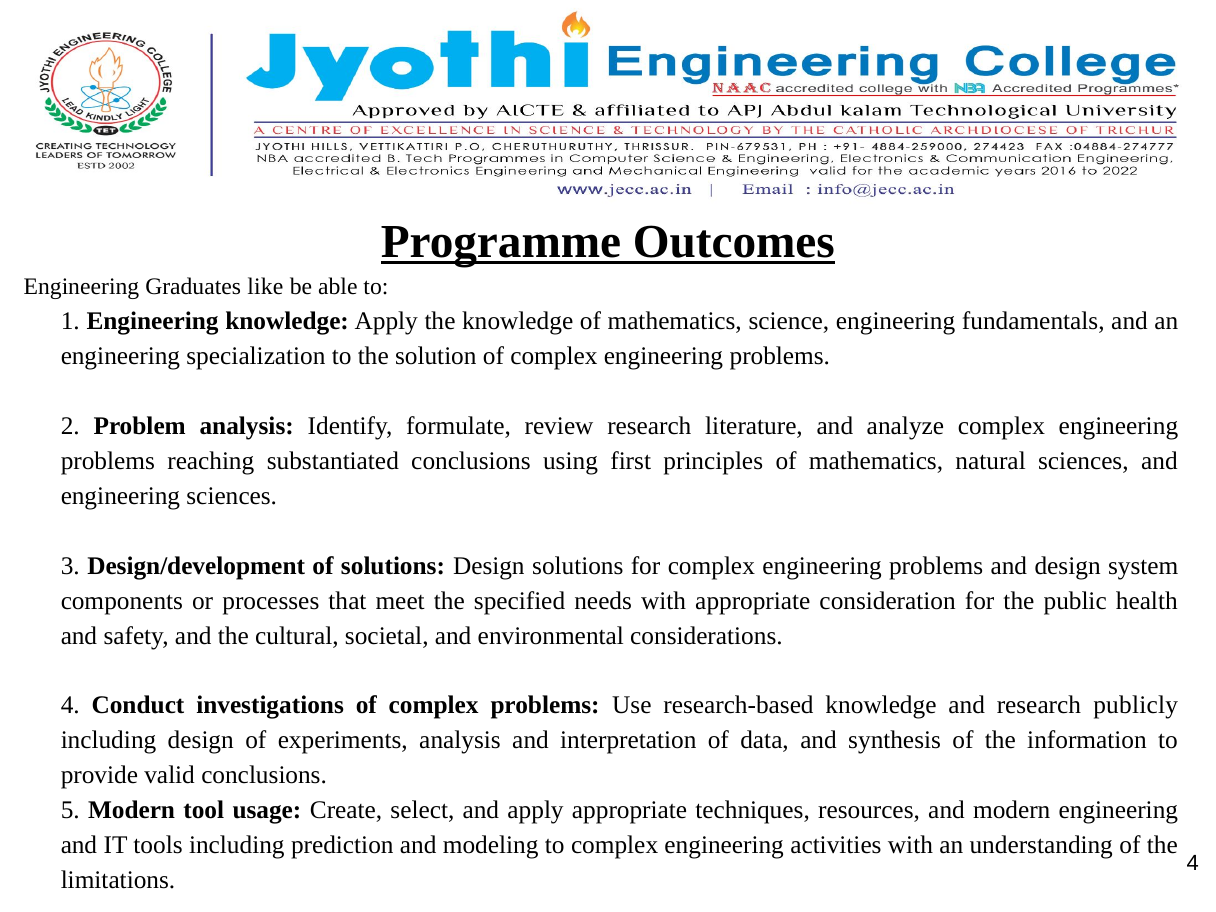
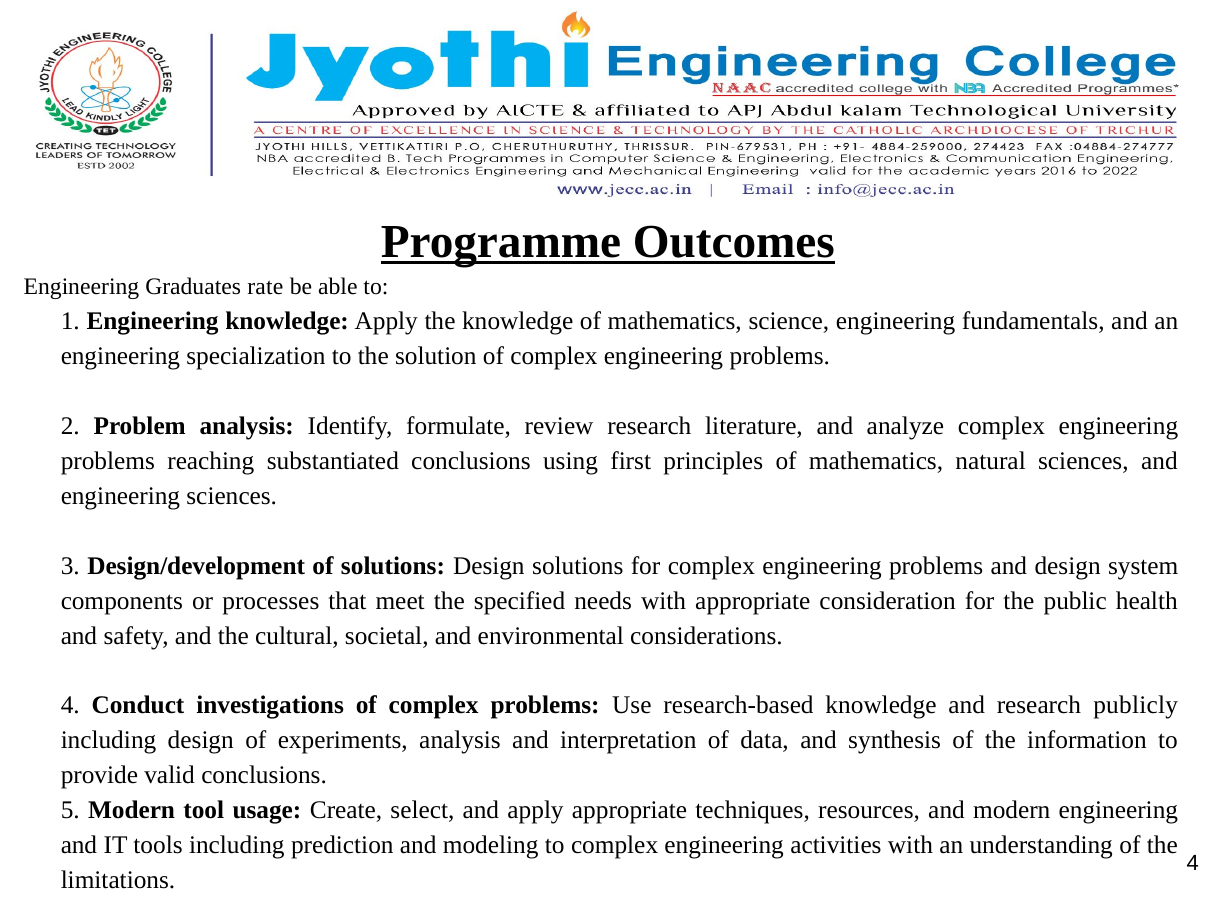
like: like -> rate
